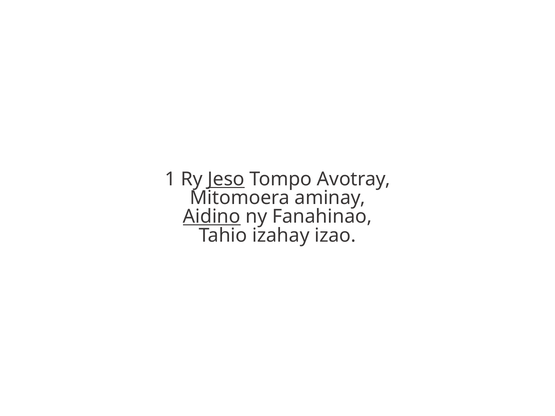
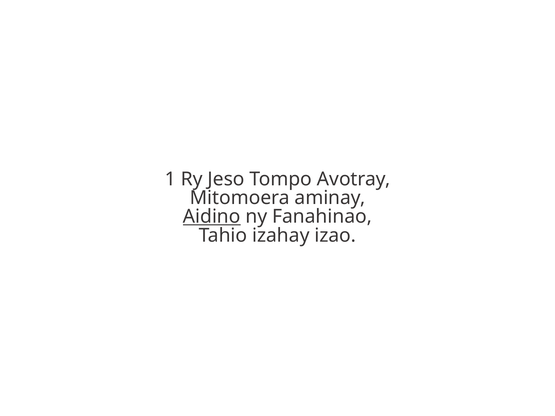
Jeso underline: present -> none
